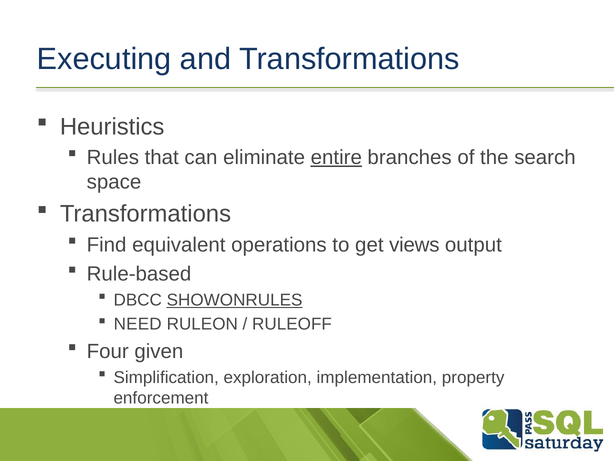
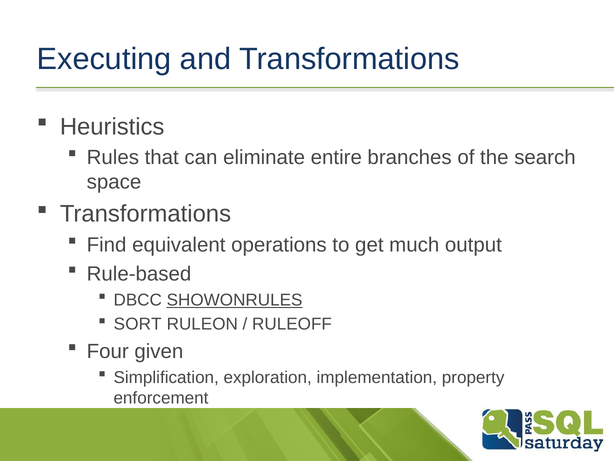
entire underline: present -> none
views: views -> much
NEED: NEED -> SORT
